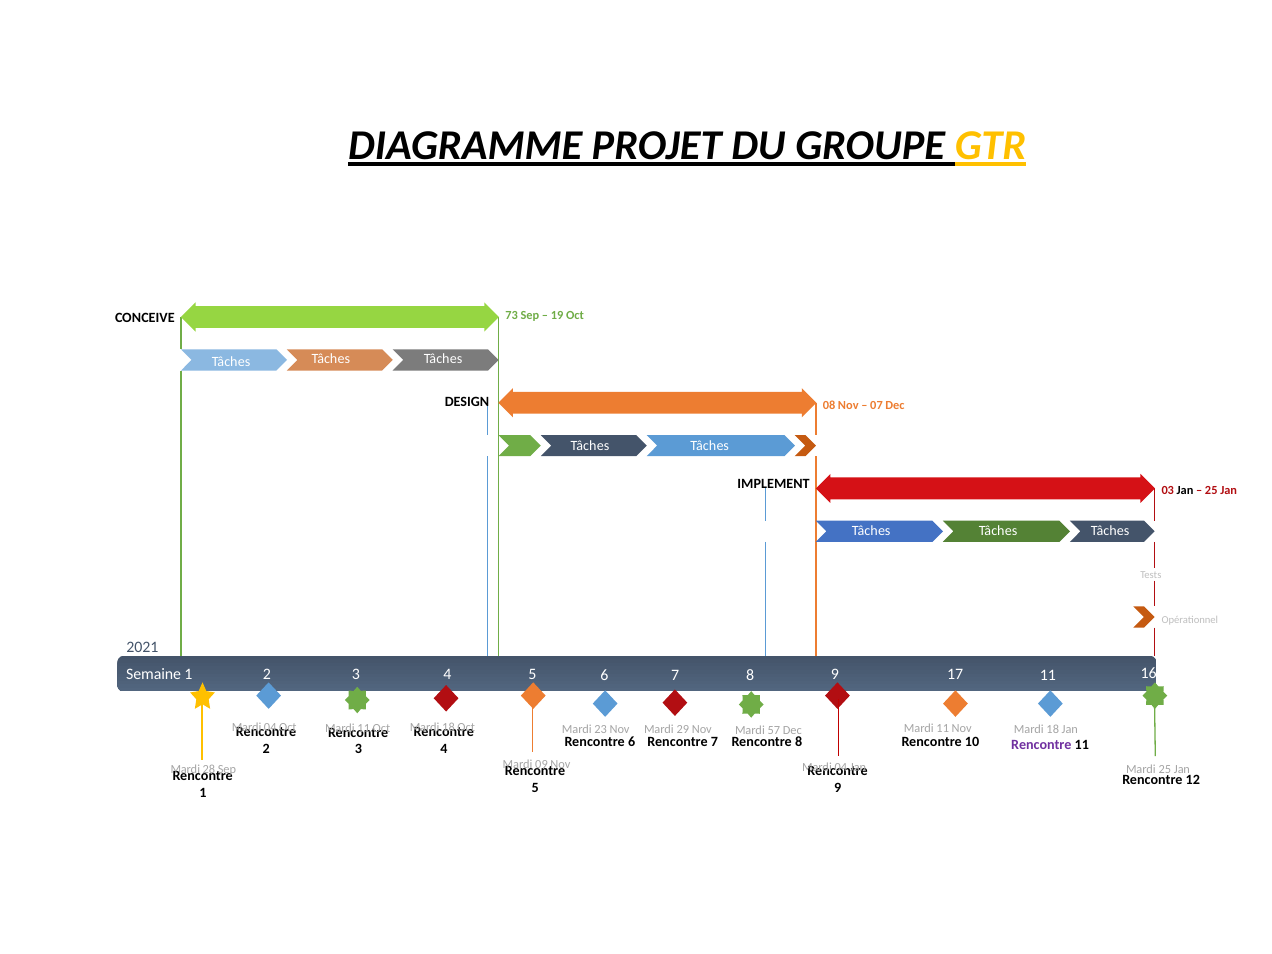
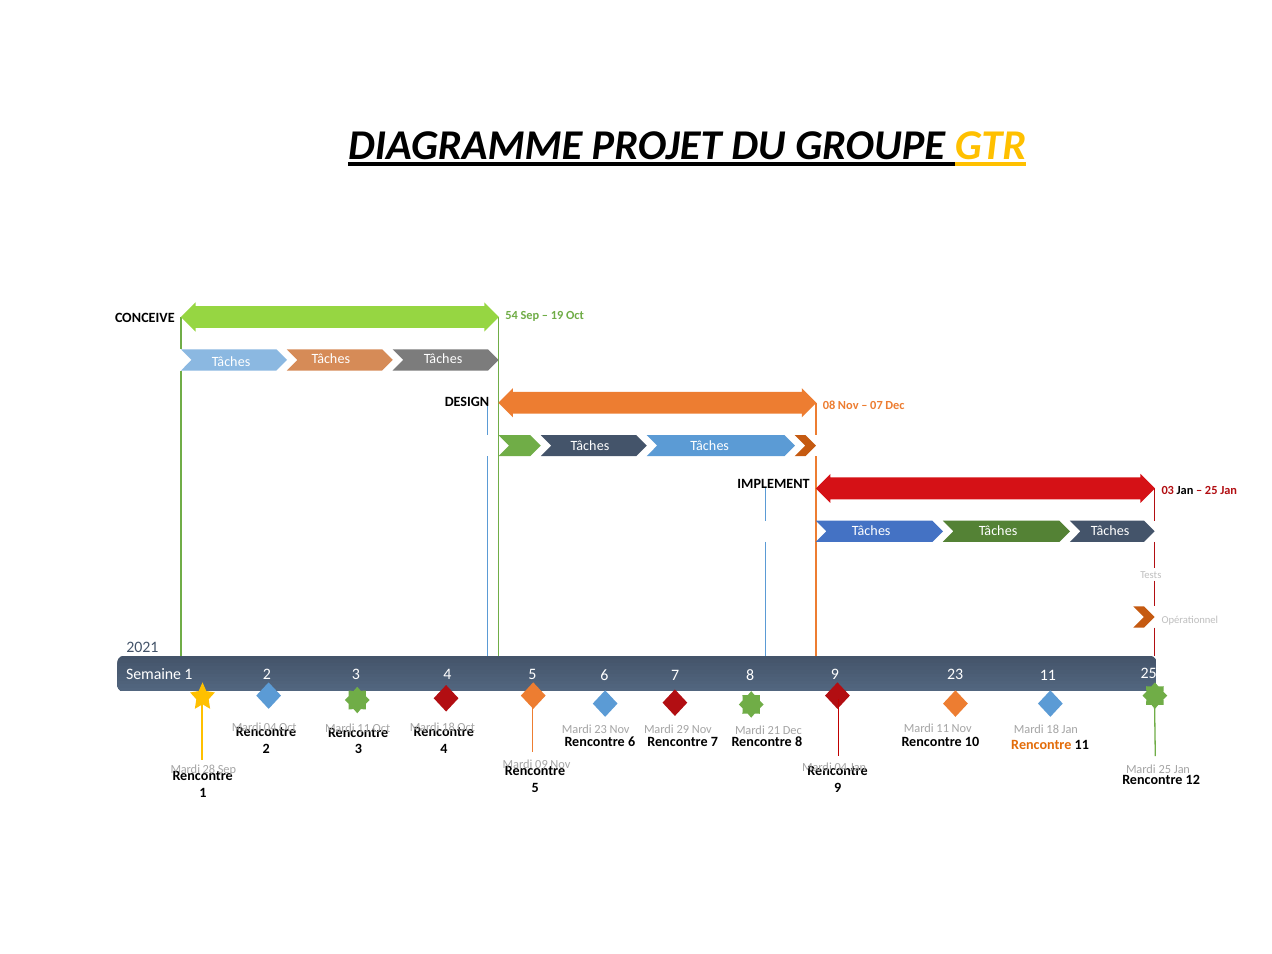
73: 73 -> 54
17 at (955, 675): 17 -> 23
11 16: 16 -> 25
57: 57 -> 21
Rencontre at (1041, 745) colour: purple -> orange
